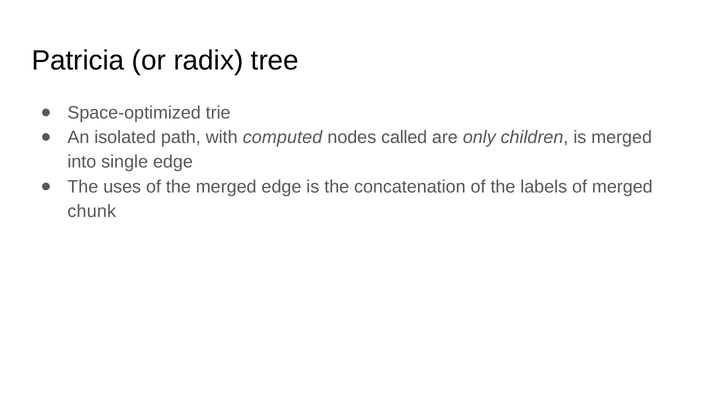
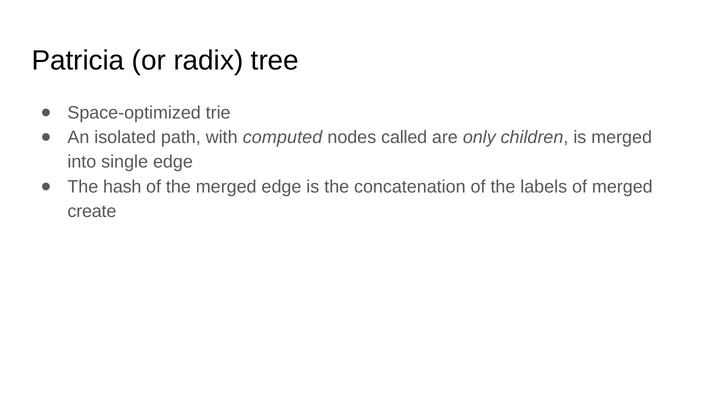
uses: uses -> hash
chunk: chunk -> create
